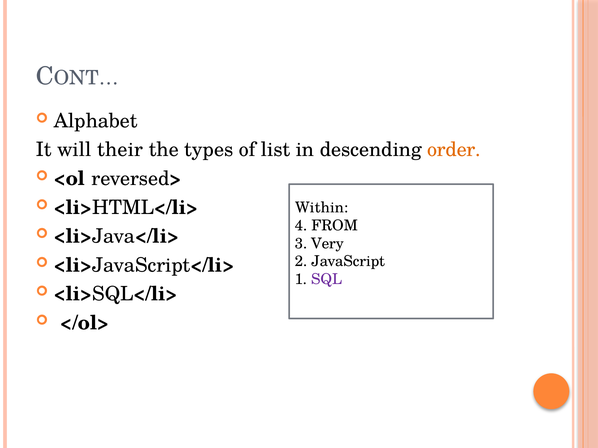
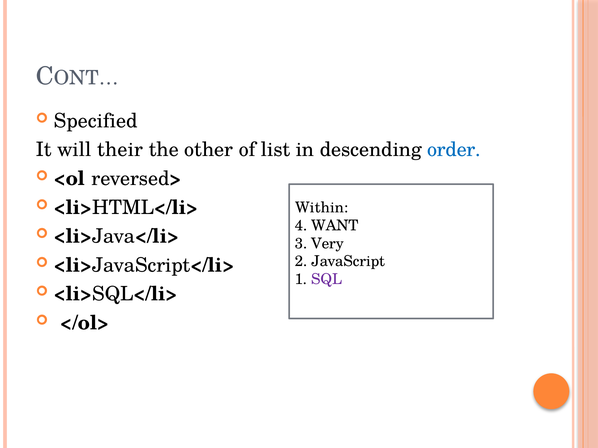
Alphabet: Alphabet -> Specified
types: types -> other
order colour: orange -> blue
FROM: FROM -> WANT
